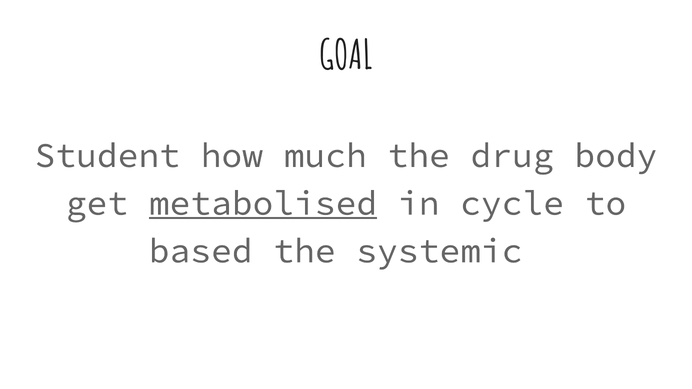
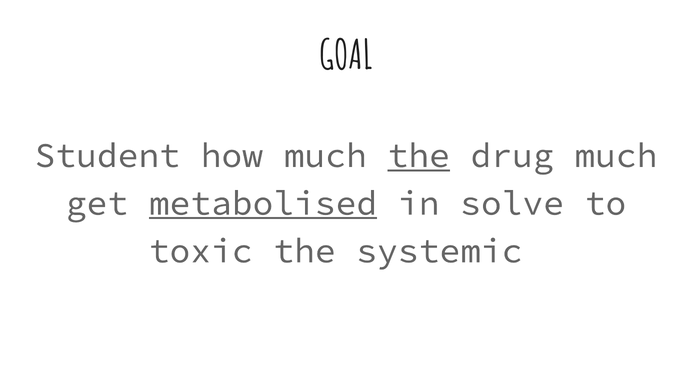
the at (419, 156) underline: none -> present
drug body: body -> much
cycle: cycle -> solve
based: based -> toxic
